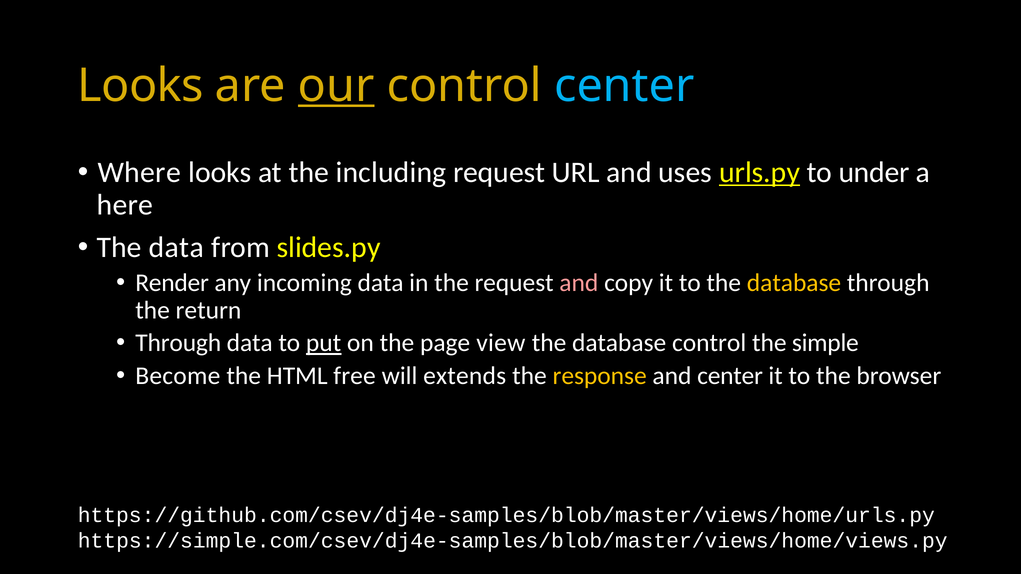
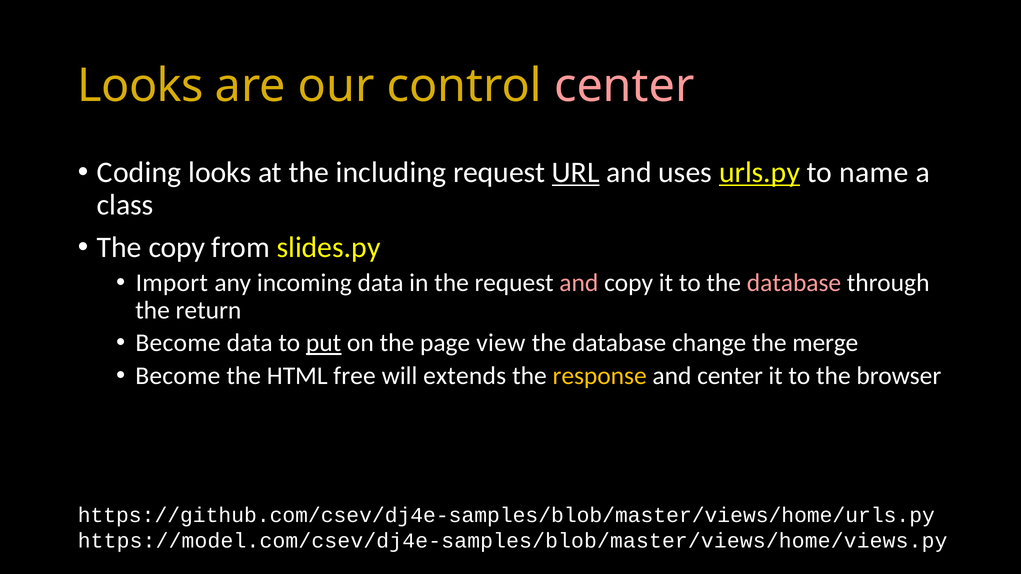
our underline: present -> none
center at (624, 86) colour: light blue -> pink
Where: Where -> Coding
URL underline: none -> present
under: under -> name
here: here -> class
The data: data -> copy
Render: Render -> Import
database at (794, 283) colour: yellow -> pink
Through at (178, 343): Through -> Become
database control: control -> change
simple: simple -> merge
https://simple.com/csev/dj4e-samples/blob/master/views/home/views.py: https://simple.com/csev/dj4e-samples/blob/master/views/home/views.py -> https://model.com/csev/dj4e-samples/blob/master/views/home/views.py
